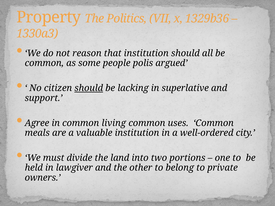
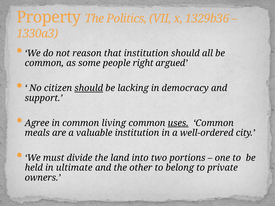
polis: polis -> right
superlative: superlative -> democracy
uses underline: none -> present
lawgiver: lawgiver -> ultimate
